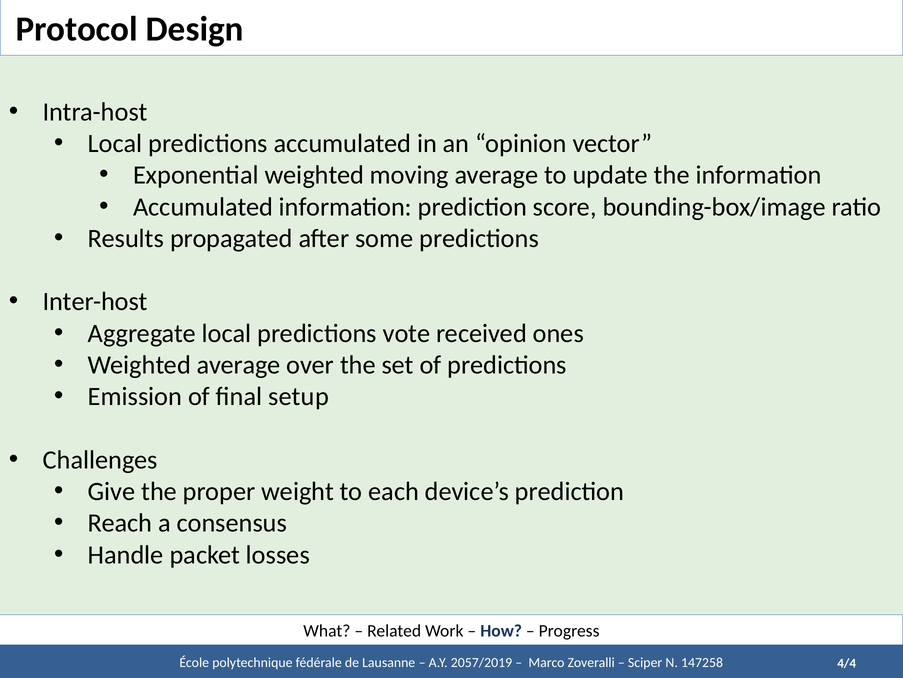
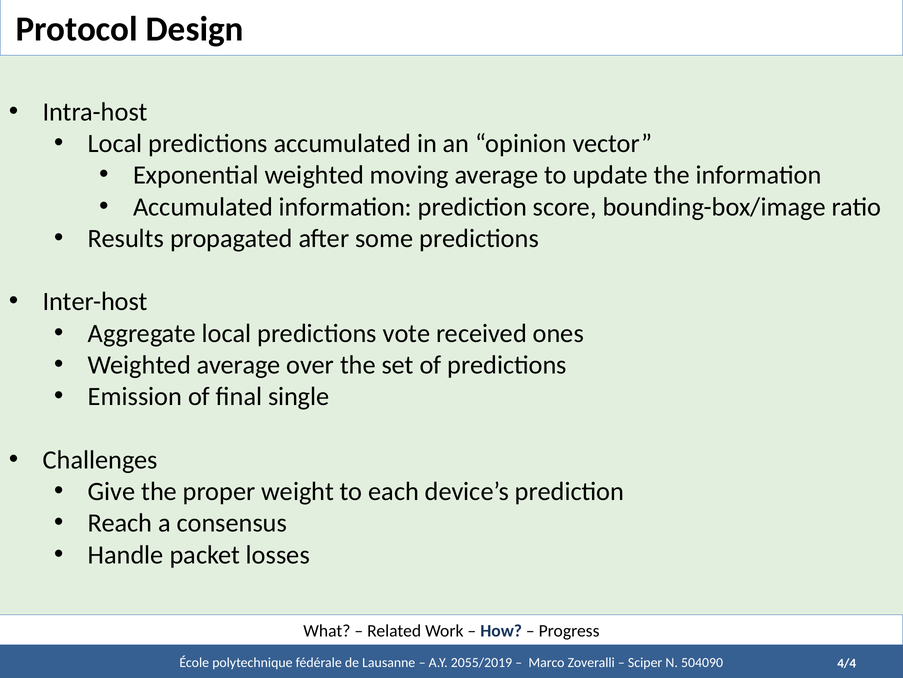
setup: setup -> single
2057/2019: 2057/2019 -> 2055/2019
147258: 147258 -> 504090
